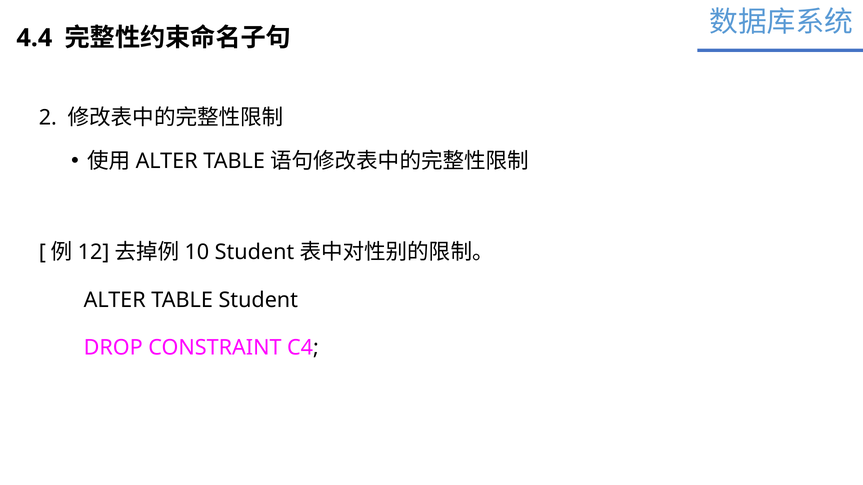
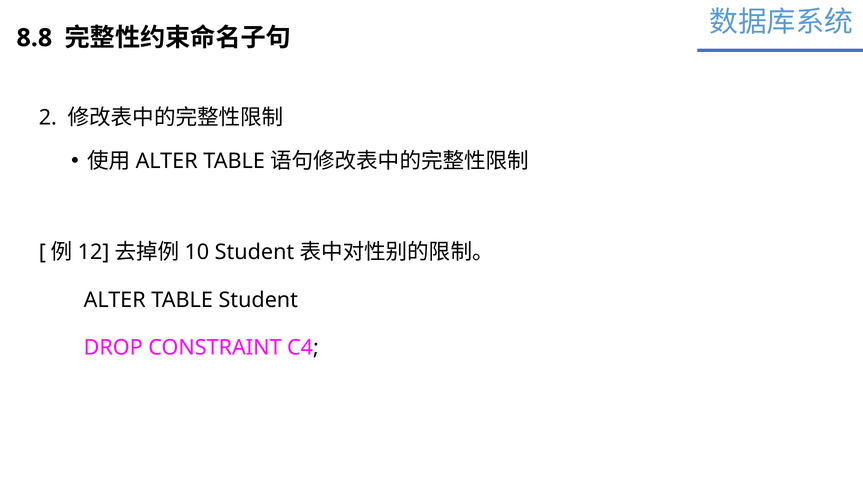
4.4: 4.4 -> 8.8
